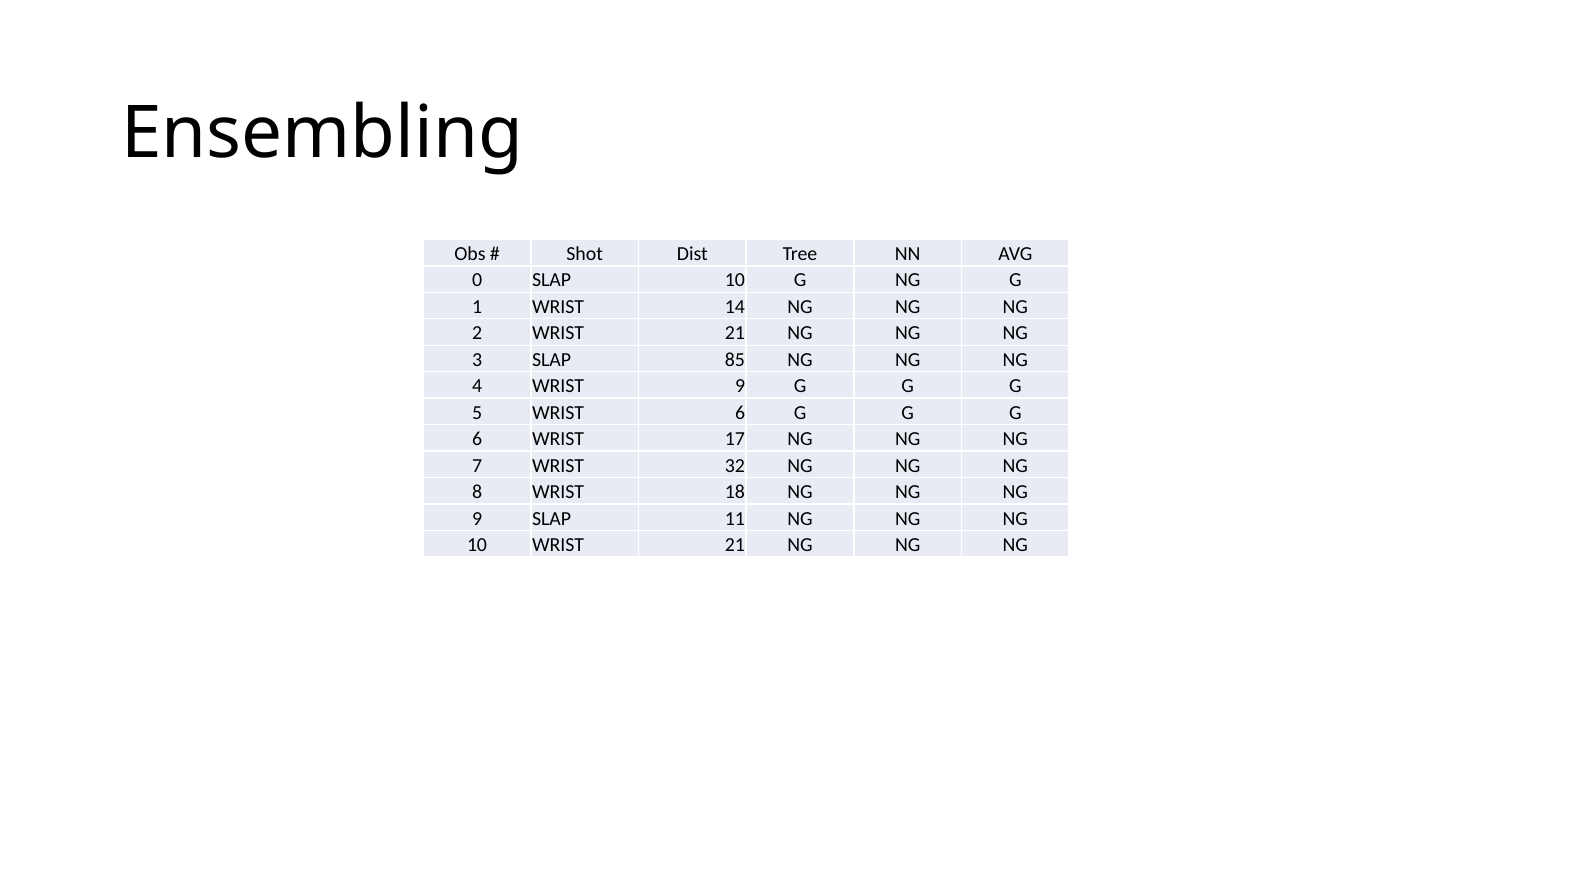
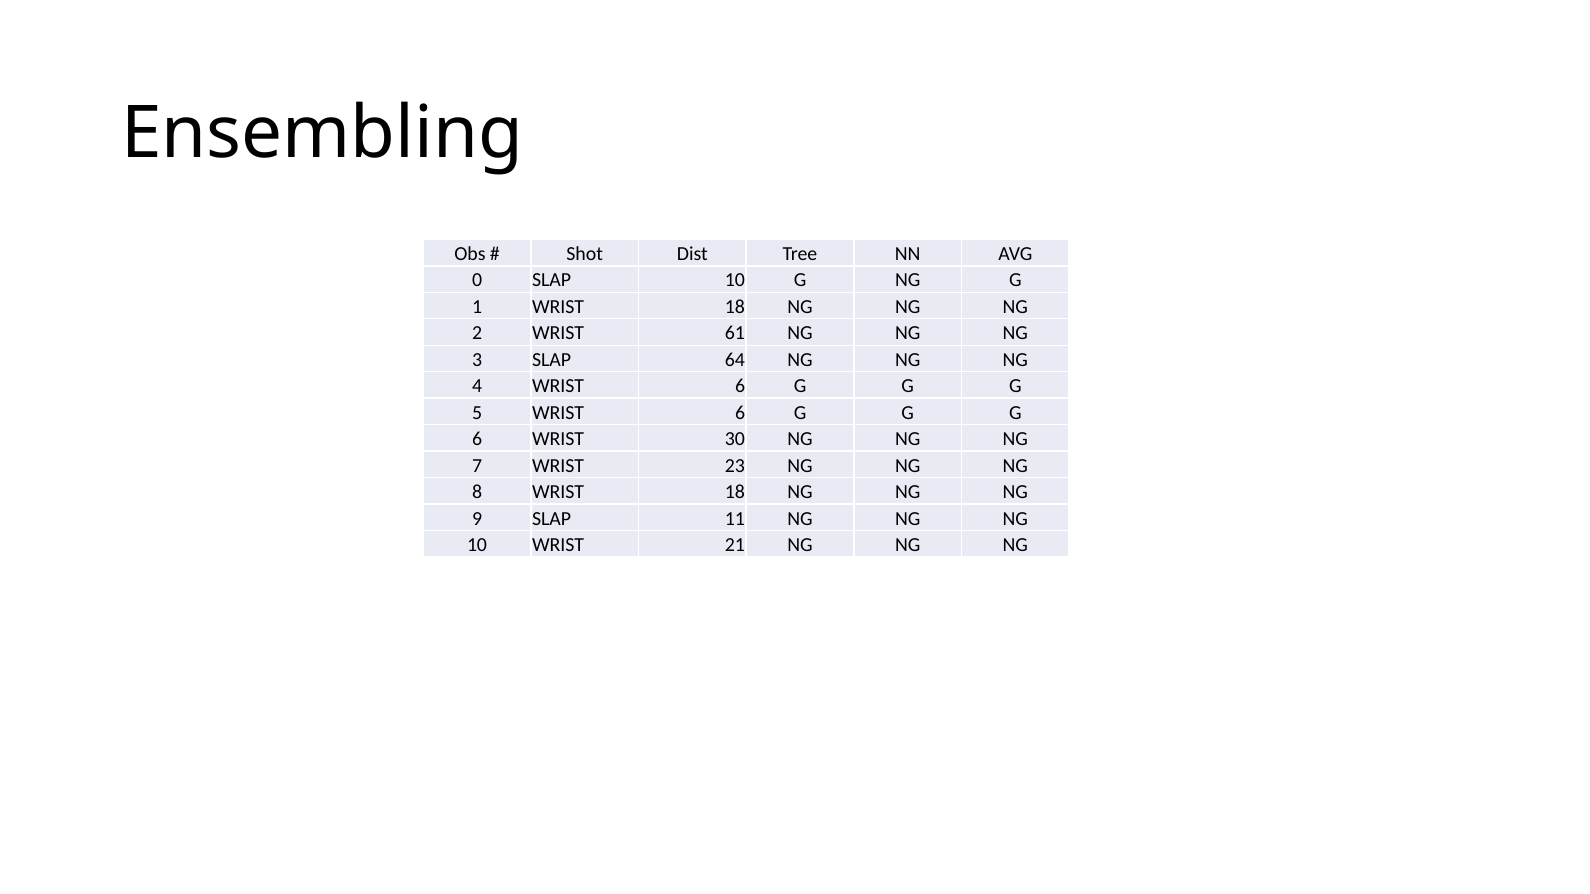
1 WRIST 14: 14 -> 18
2 WRIST 21: 21 -> 61
85: 85 -> 64
4 WRIST 9: 9 -> 6
17: 17 -> 30
32: 32 -> 23
